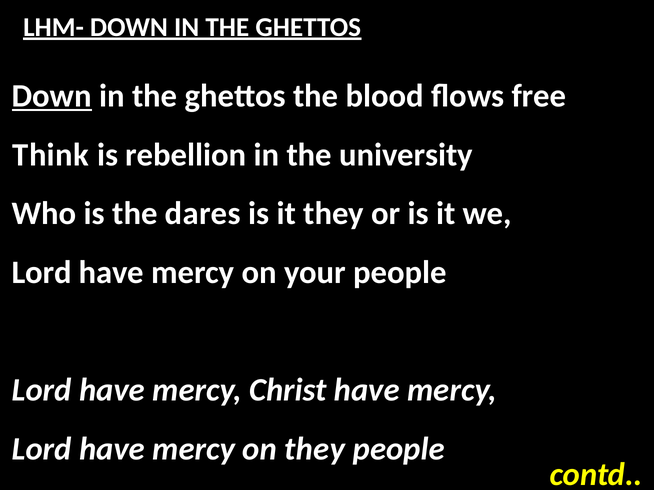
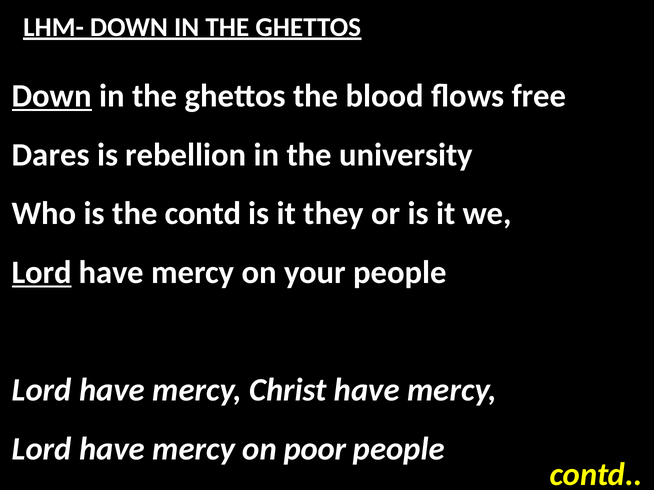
Think: Think -> Dares
the dares: dares -> contd
Lord at (42, 273) underline: none -> present
on they: they -> poor
